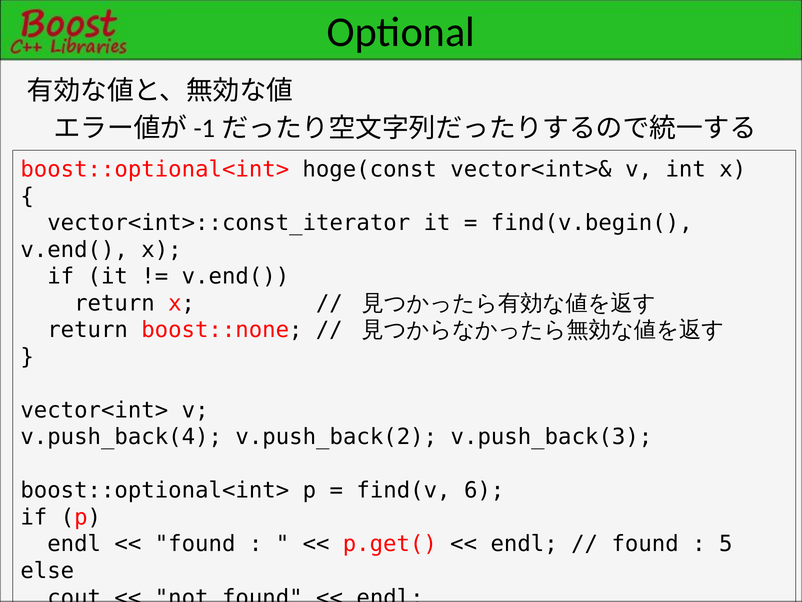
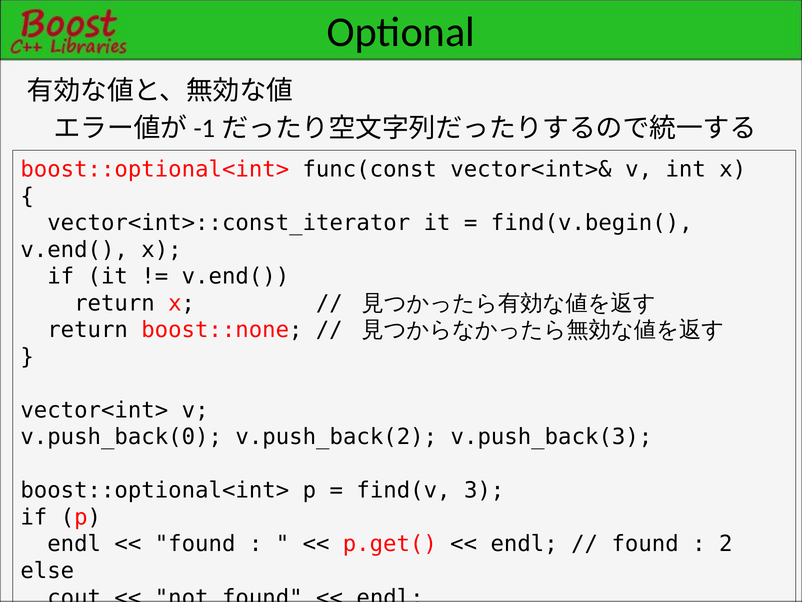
hoge(const: hoge(const -> func(const
v.push_back(4: v.push_back(4 -> v.push_back(0
6: 6 -> 3
5: 5 -> 2
